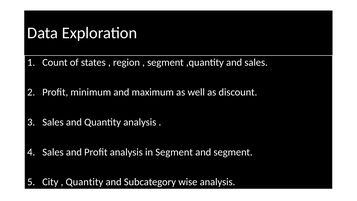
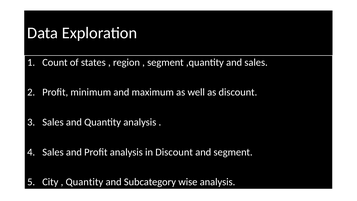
in Segment: Segment -> Discount
